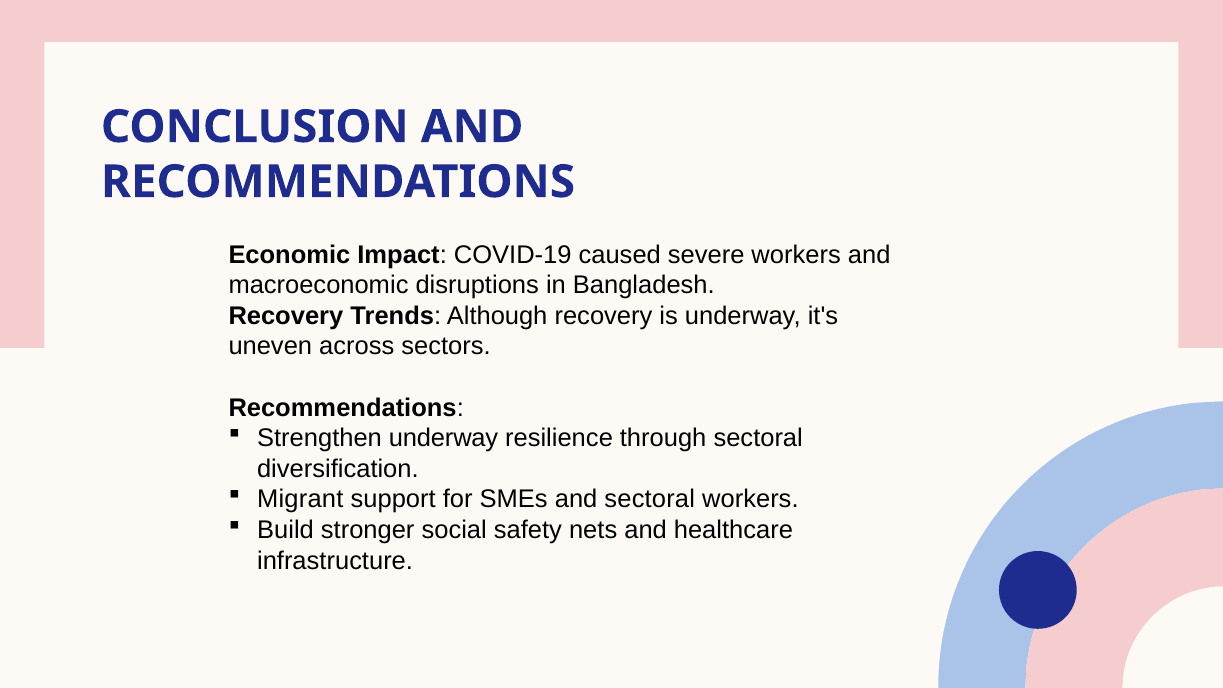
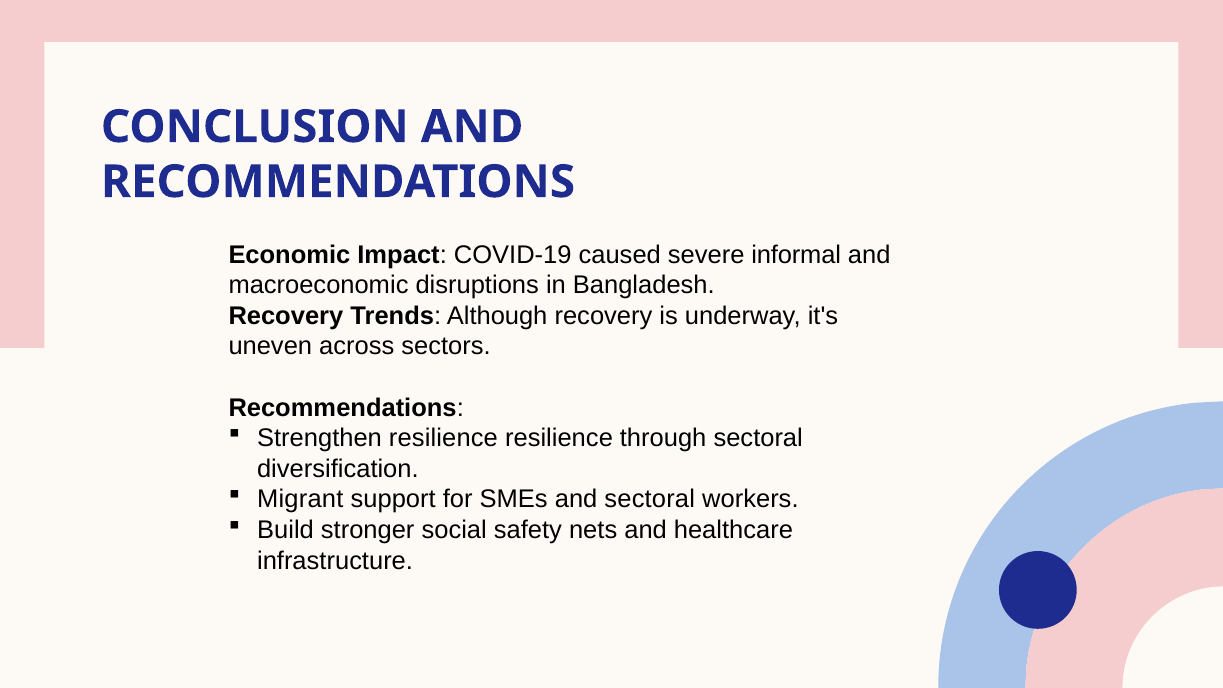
severe workers: workers -> informal
Strengthen underway: underway -> resilience
